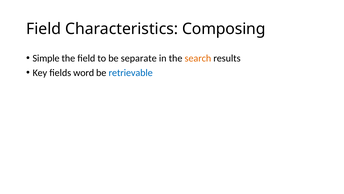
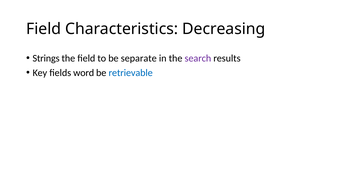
Composing: Composing -> Decreasing
Simple: Simple -> Strings
search colour: orange -> purple
